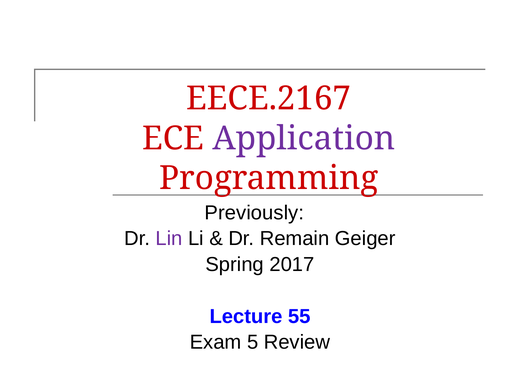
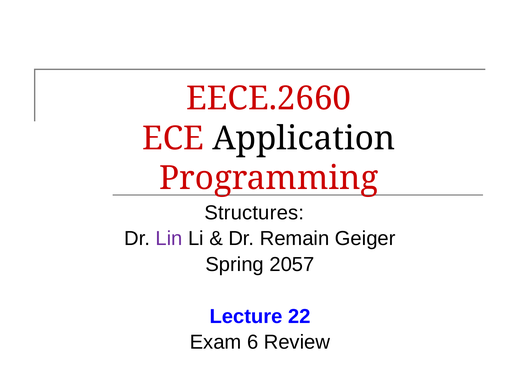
EECE.2167: EECE.2167 -> EECE.2660
Application colour: purple -> black
Previously: Previously -> Structures
2017: 2017 -> 2057
55: 55 -> 22
5: 5 -> 6
